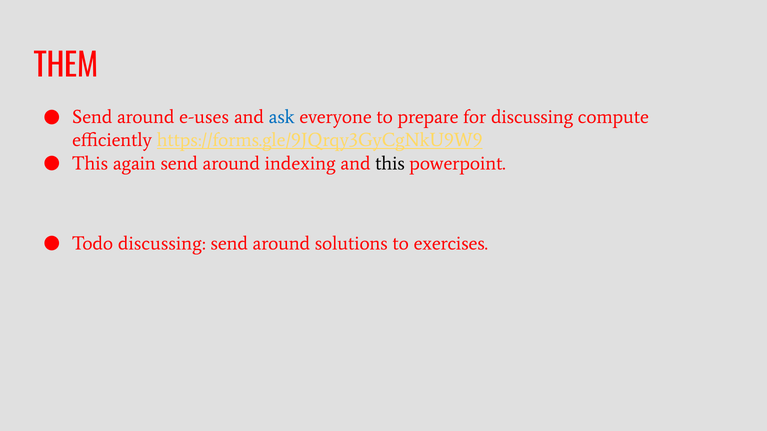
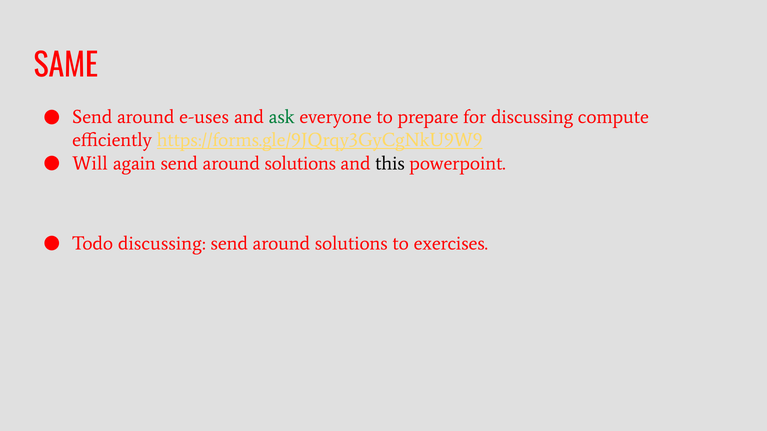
THEM: THEM -> SAME
ask colour: blue -> green
This at (90, 163): This -> Will
again send around indexing: indexing -> solutions
